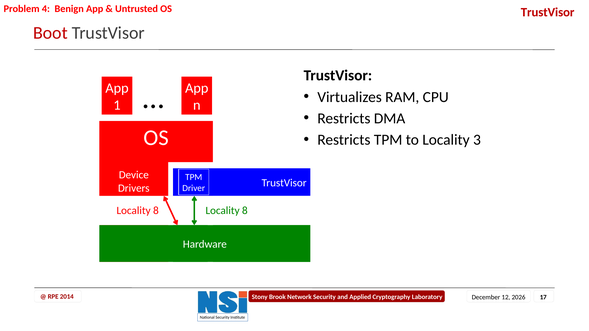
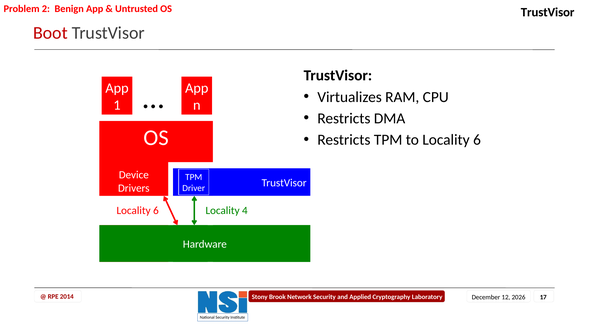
4: 4 -> 2
TrustVisor at (548, 12) colour: red -> black
to Locality 3: 3 -> 6
8 at (156, 211): 8 -> 6
8 at (245, 211): 8 -> 4
